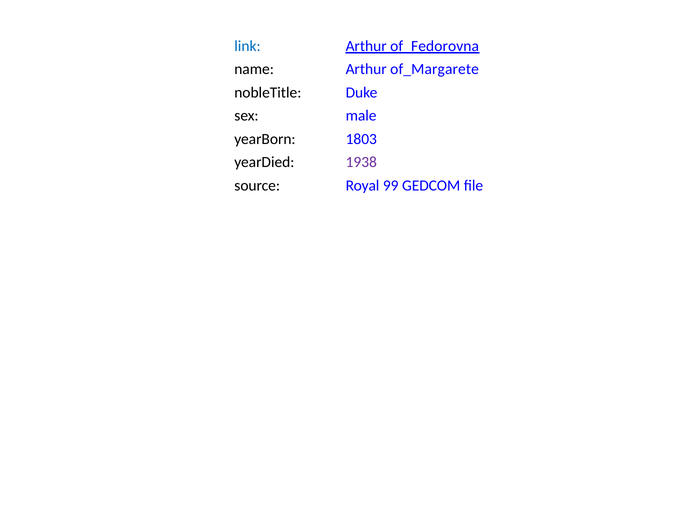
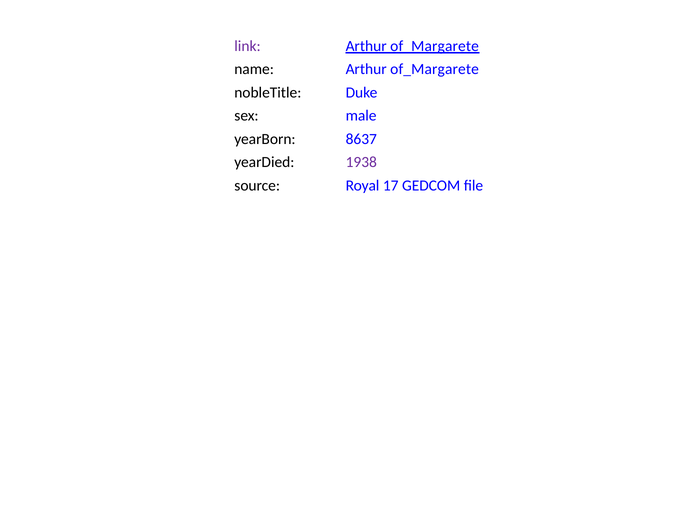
link colour: blue -> purple
of_Fedorovna at (435, 46): of_Fedorovna -> of_Margarete
1803: 1803 -> 8637
99: 99 -> 17
